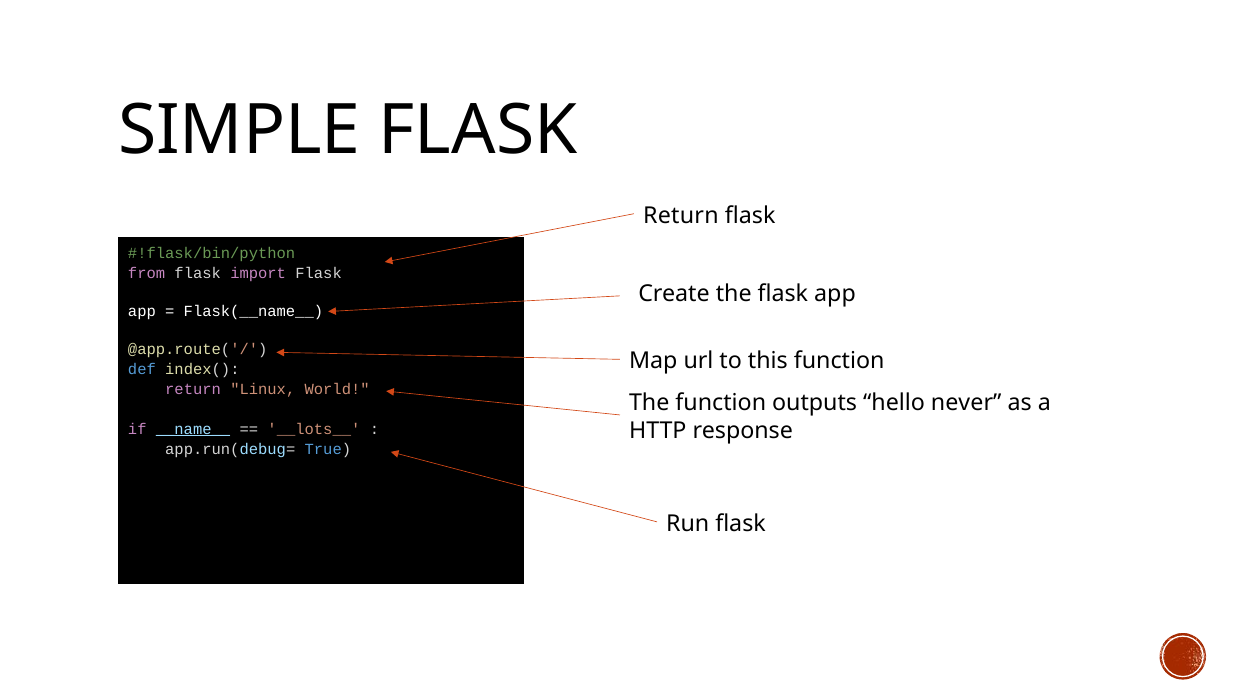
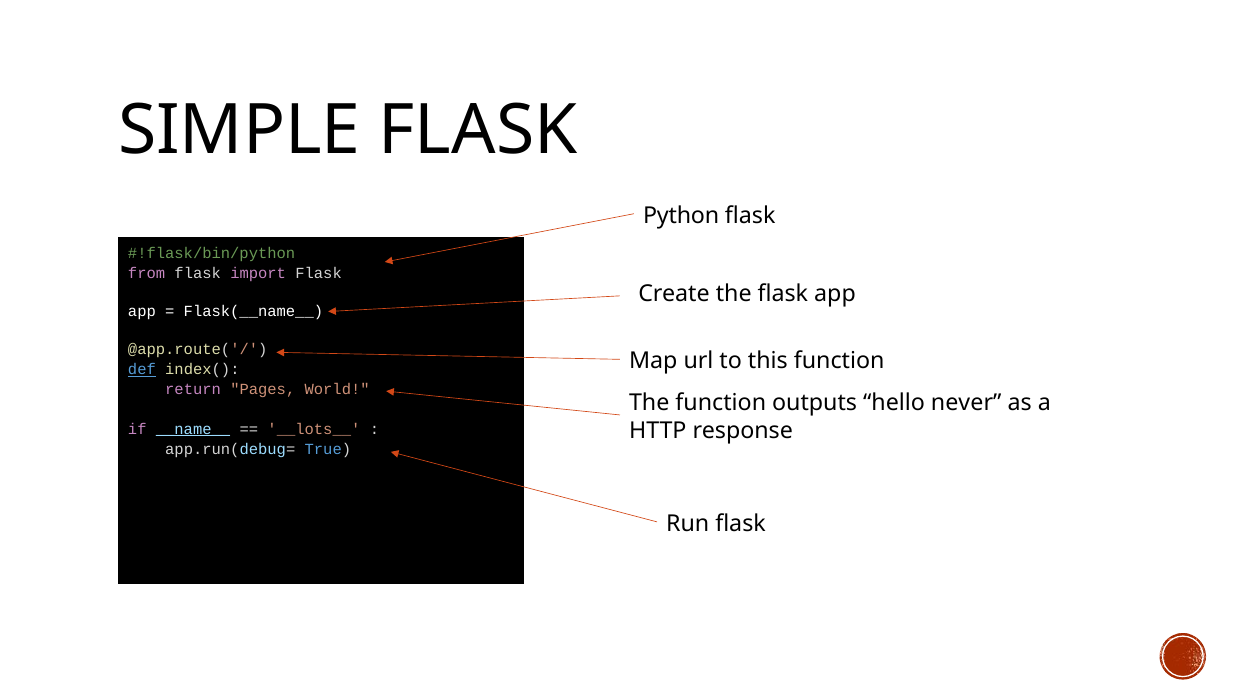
Return at (681, 215): Return -> Python
def underline: none -> present
Linux: Linux -> Pages
